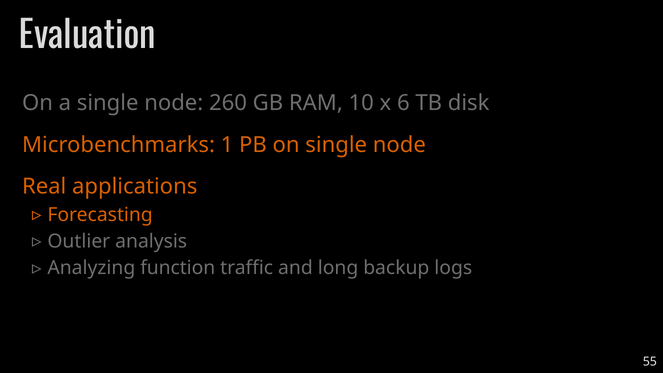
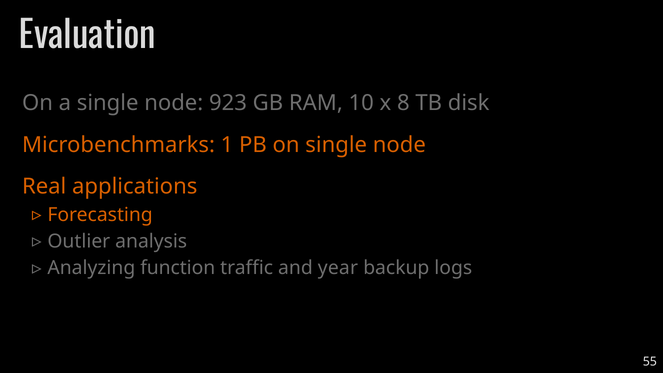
260: 260 -> 923
6: 6 -> 8
long: long -> year
